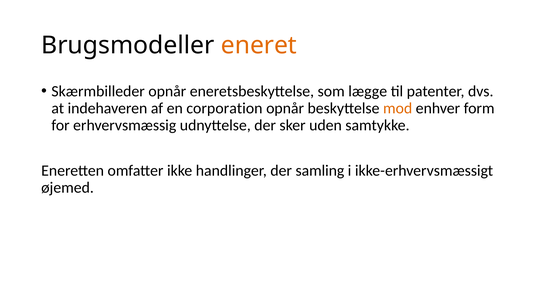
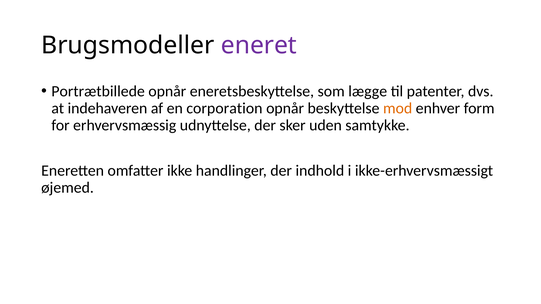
eneret colour: orange -> purple
Skærmbilleder: Skærmbilleder -> Portrætbillede
samling: samling -> indhold
